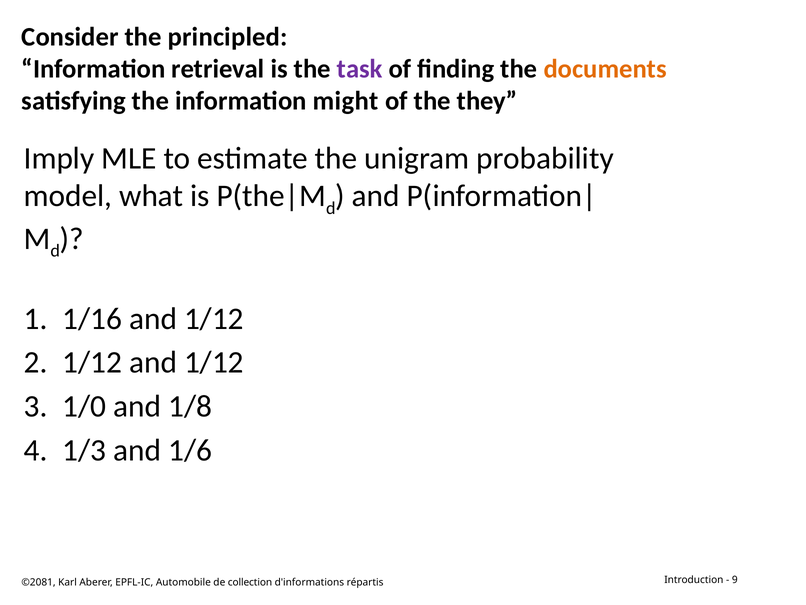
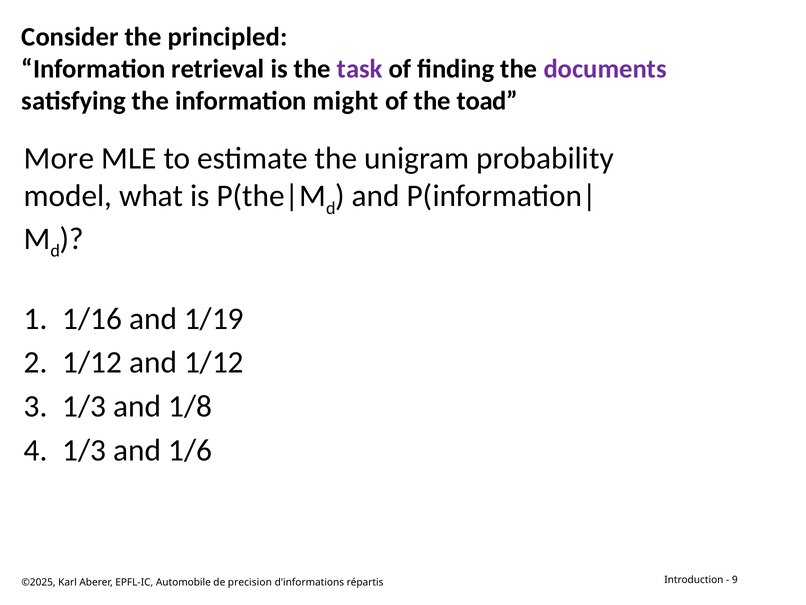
documents colour: orange -> purple
they: they -> toad
Imply: Imply -> More
1/16 and 1/12: 1/12 -> 1/19
1/0 at (84, 406): 1/0 -> 1/3
©2081: ©2081 -> ©2025
collection: collection -> precision
